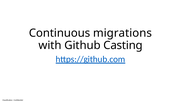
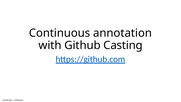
migrations: migrations -> annotation
